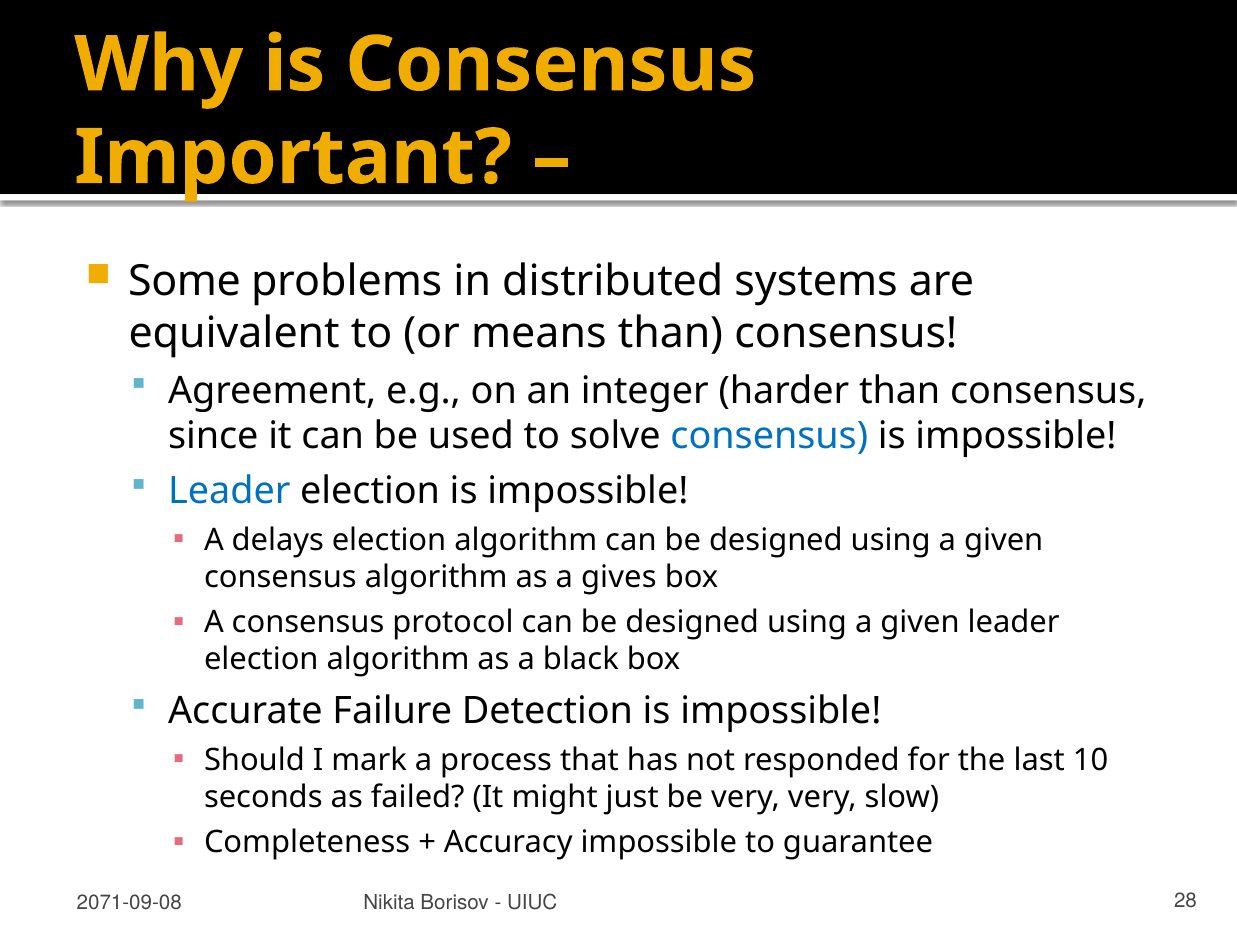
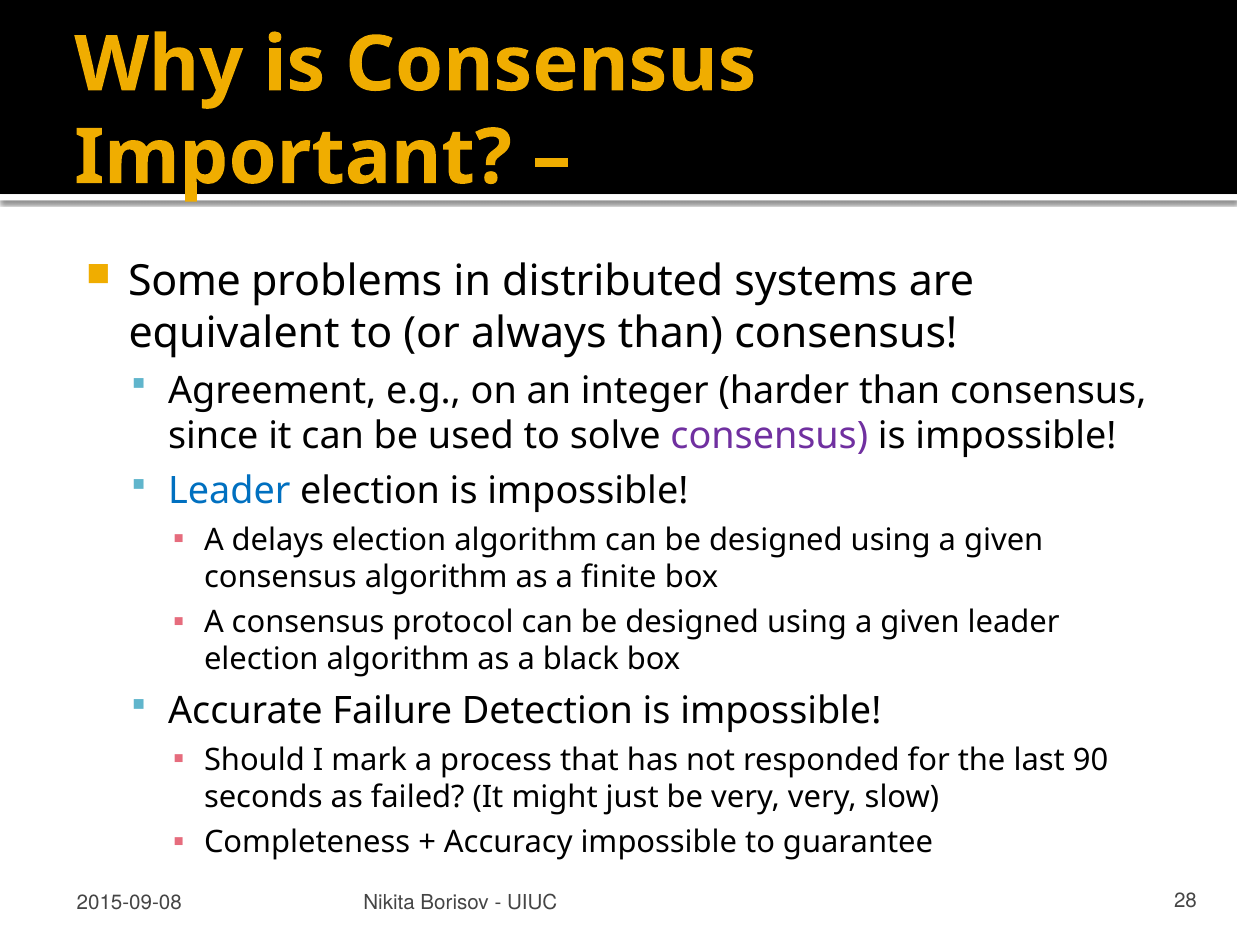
means: means -> always
consensus at (769, 436) colour: blue -> purple
gives: gives -> finite
10: 10 -> 90
2071-09-08: 2071-09-08 -> 2015-09-08
